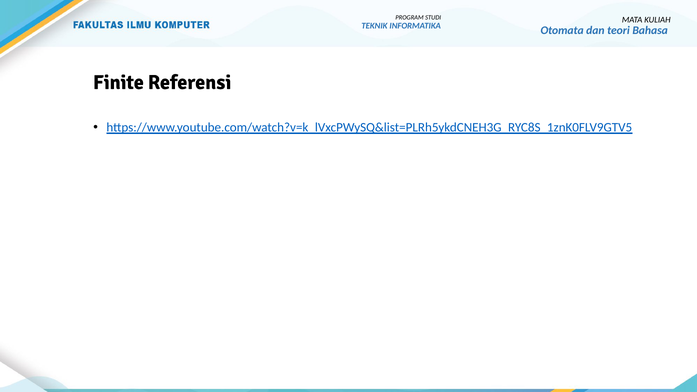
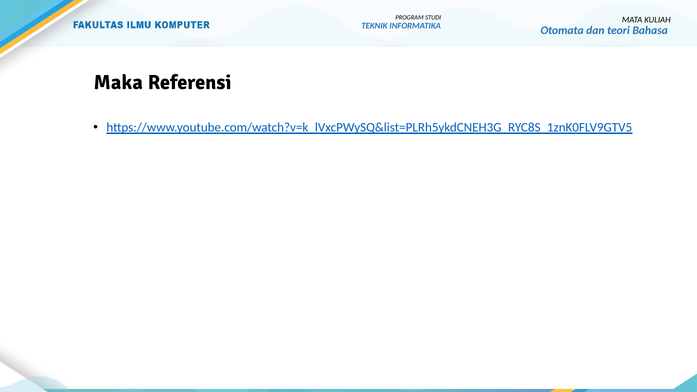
Finite: Finite -> Maka
